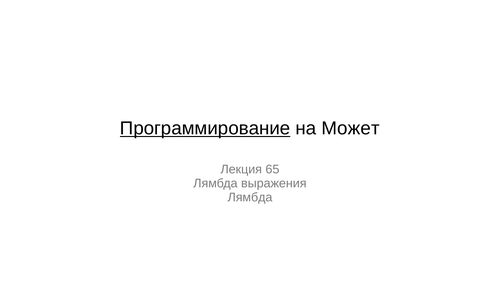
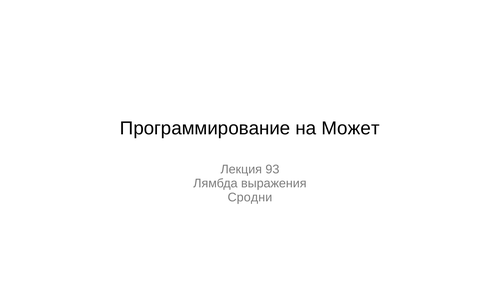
Программирование underline: present -> none
65: 65 -> 93
Лямбда at (250, 197): Лямбда -> Сродни
